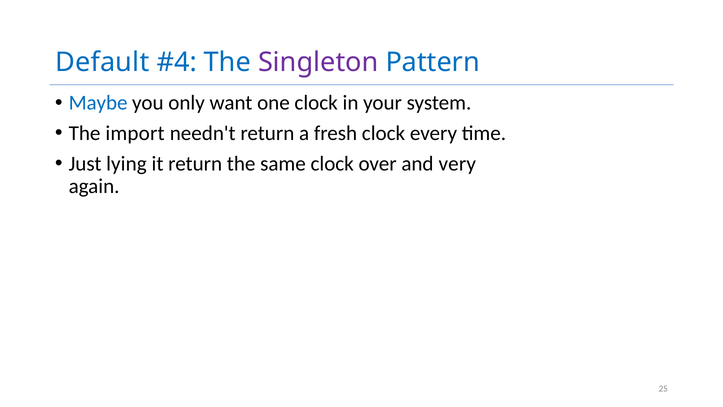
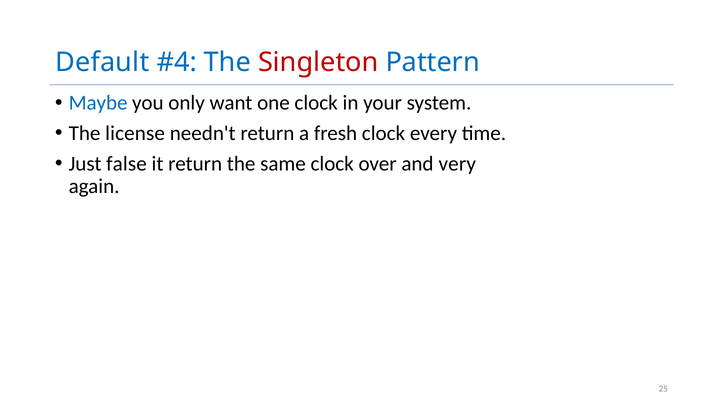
Singleton colour: purple -> red
import: import -> license
lying: lying -> false
